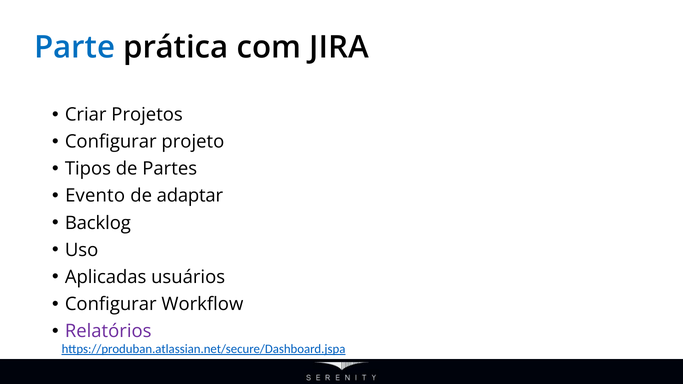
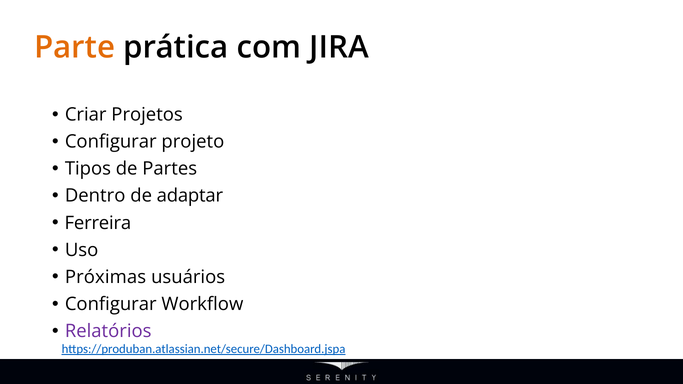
Parte colour: blue -> orange
Evento: Evento -> Dentro
Backlog: Backlog -> Ferreira
Aplicadas: Aplicadas -> Próximas
